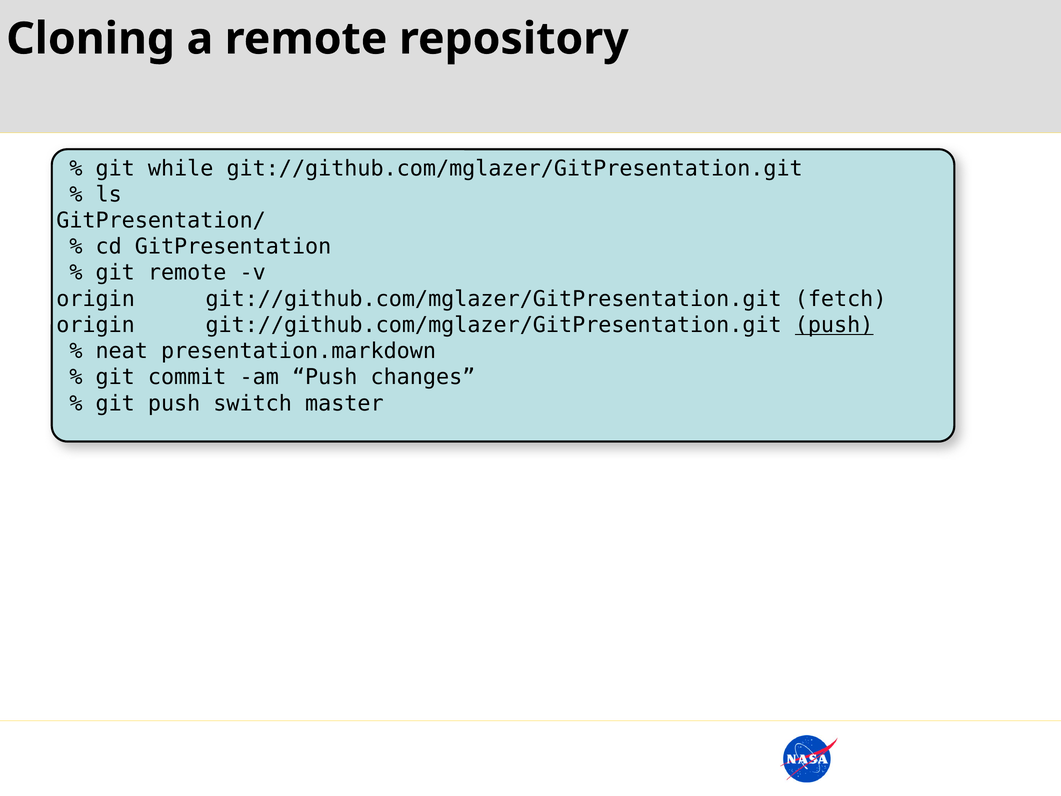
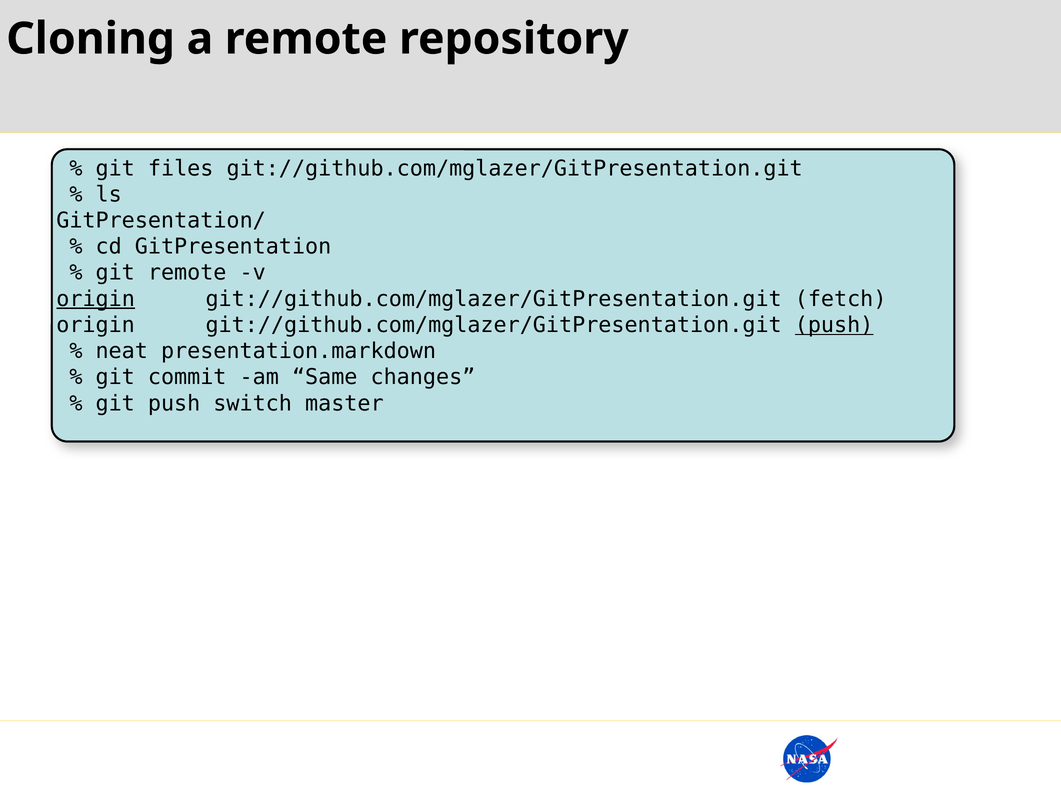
while: while -> files
origin at (96, 299) underline: none -> present
am Push: Push -> Same
